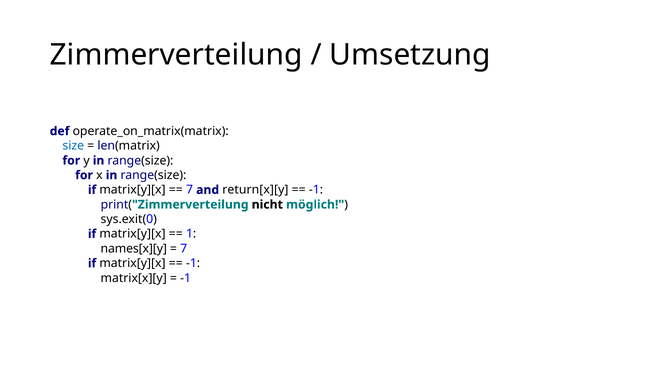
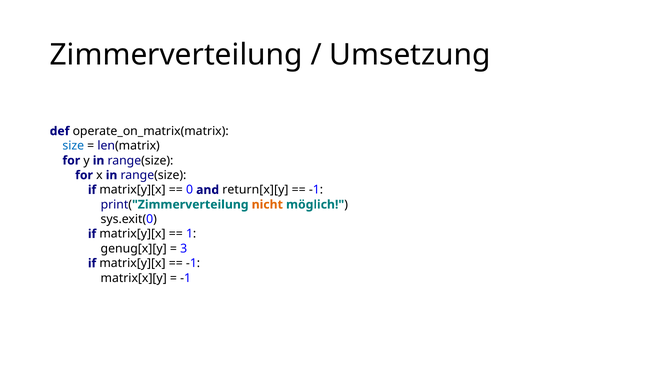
7 at (190, 190): 7 -> 0
nicht colour: black -> orange
names[x][y: names[x][y -> genug[x][y
7 at (184, 249): 7 -> 3
